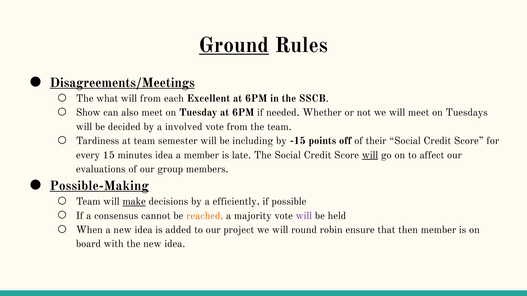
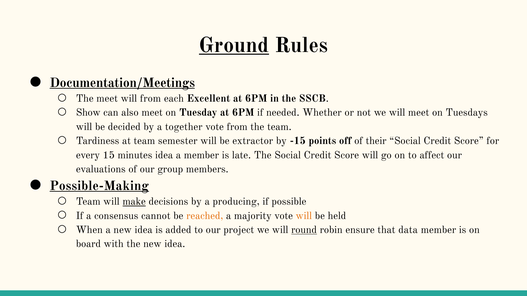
Disagreements/Meetings: Disagreements/Meetings -> Documentation/Meetings
The what: what -> meet
involved: involved -> together
including: including -> extractor
will at (370, 155) underline: present -> none
efficiently: efficiently -> producing
will at (304, 216) colour: purple -> orange
round underline: none -> present
then: then -> data
